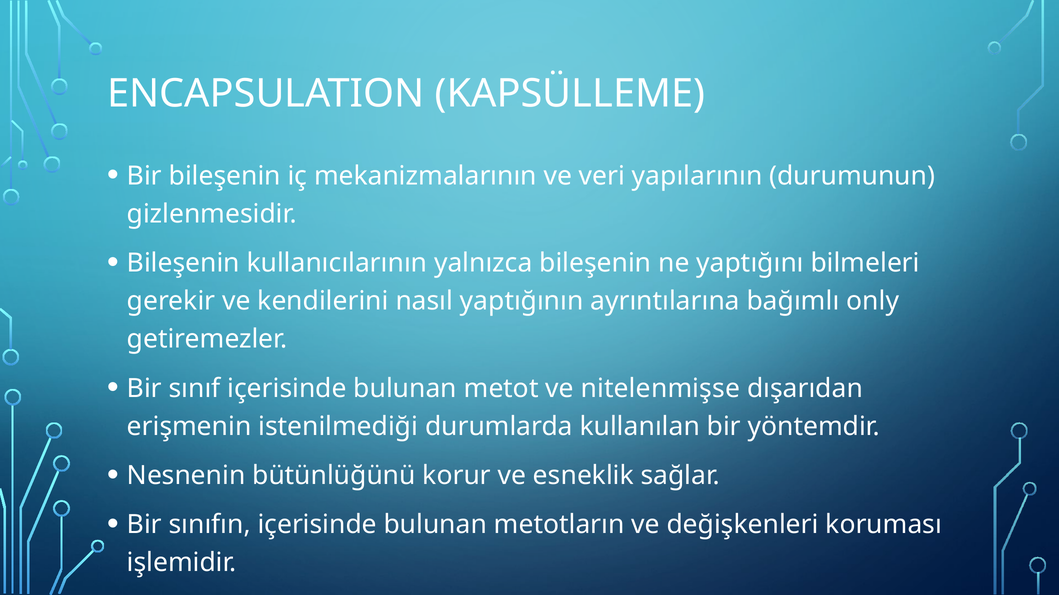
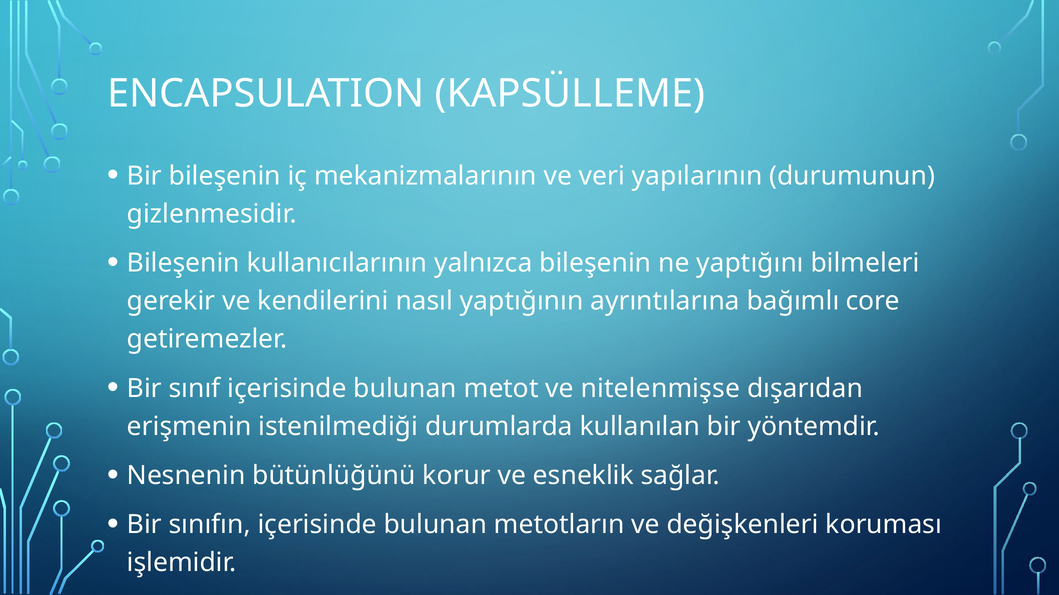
bağımlı only: only -> core
